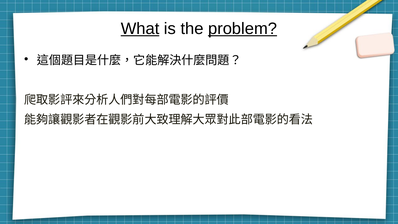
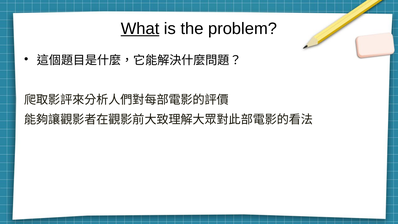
problem underline: present -> none
